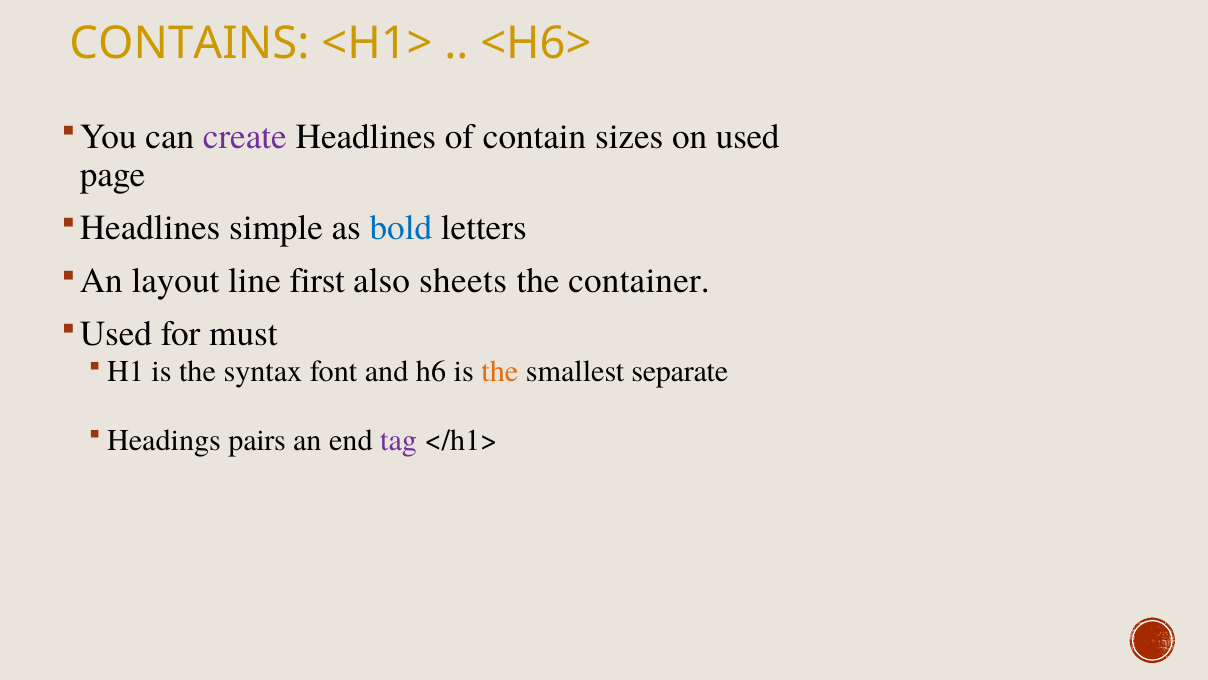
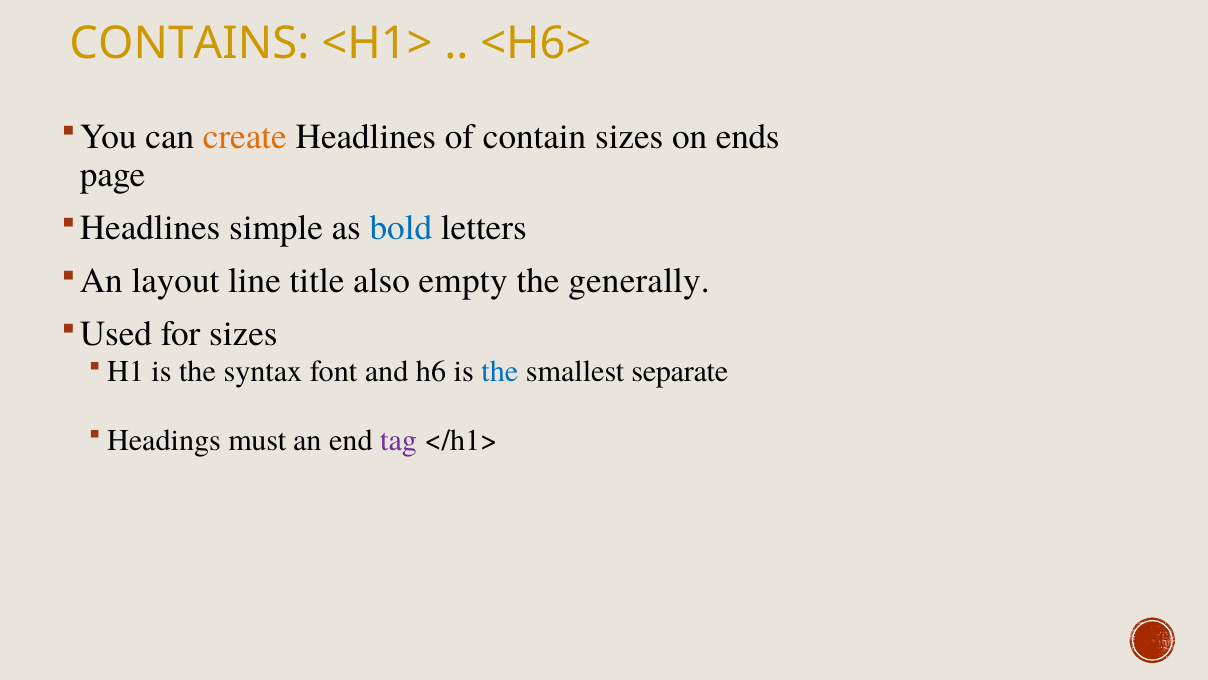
create colour: purple -> orange
used: used -> ends
first: first -> title
sheets: sheets -> empty
container: container -> generally
for must: must -> sizes
the at (500, 372) colour: orange -> blue
pairs: pairs -> must
